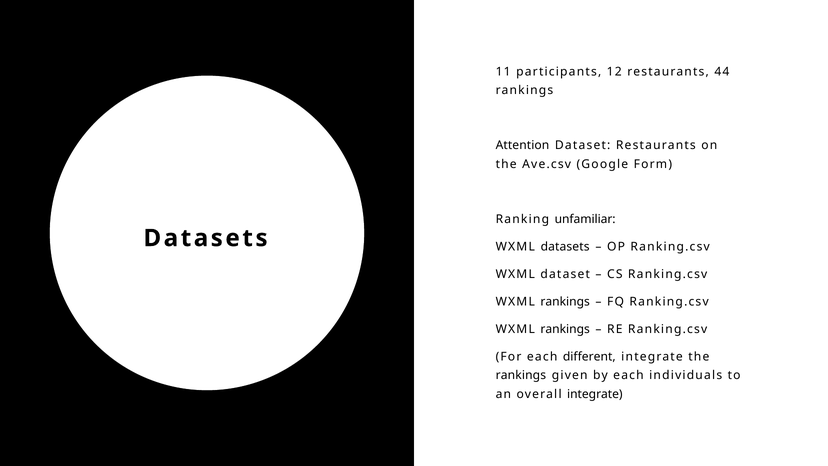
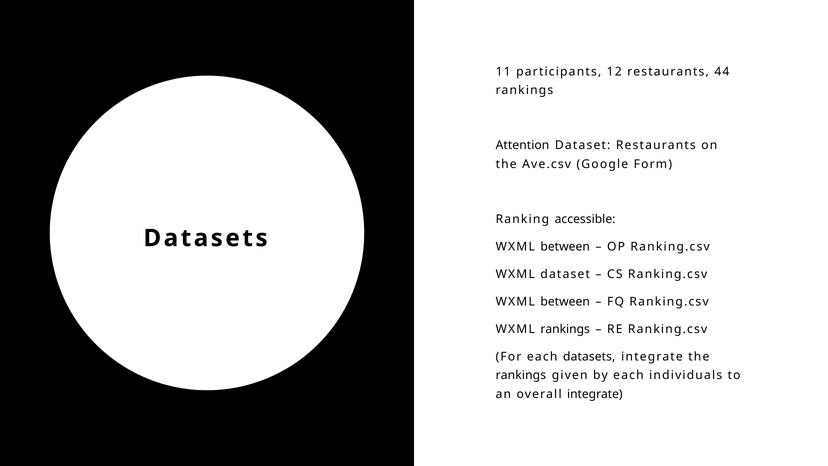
unfamiliar: unfamiliar -> accessible
datasets at (565, 247): datasets -> between
rankings at (565, 301): rankings -> between
each different: different -> datasets
